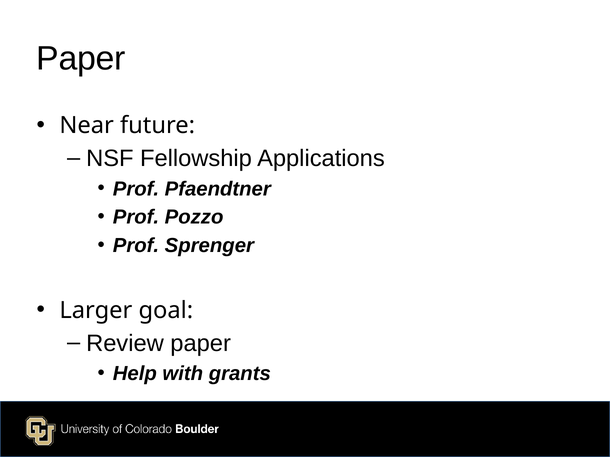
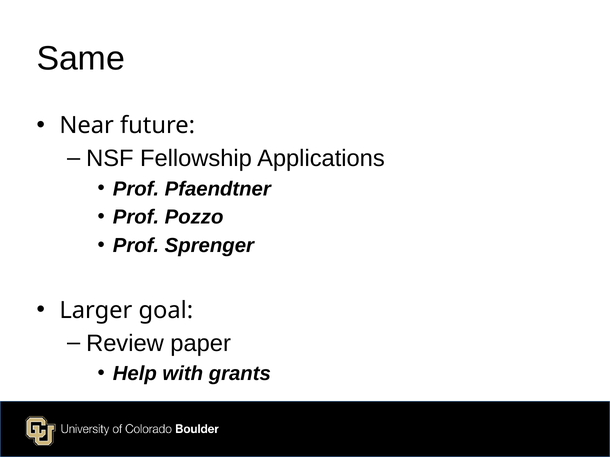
Paper at (81, 59): Paper -> Same
